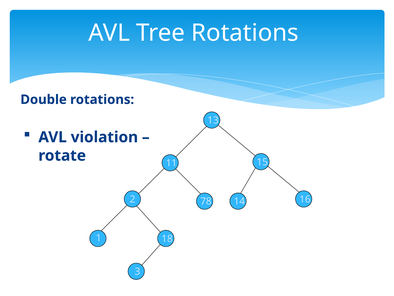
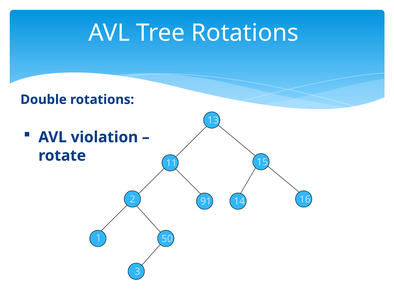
78: 78 -> 91
18: 18 -> 50
